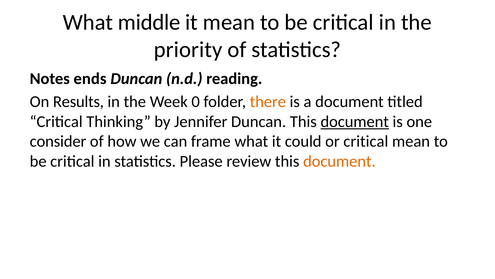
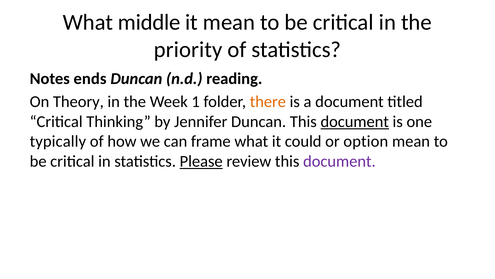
Results: Results -> Theory
0: 0 -> 1
consider: consider -> typically
or critical: critical -> option
Please underline: none -> present
document at (339, 161) colour: orange -> purple
